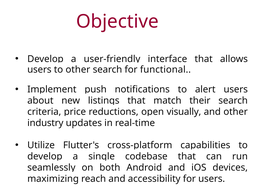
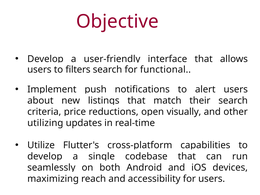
to other: other -> filters
industry: industry -> utilizing
